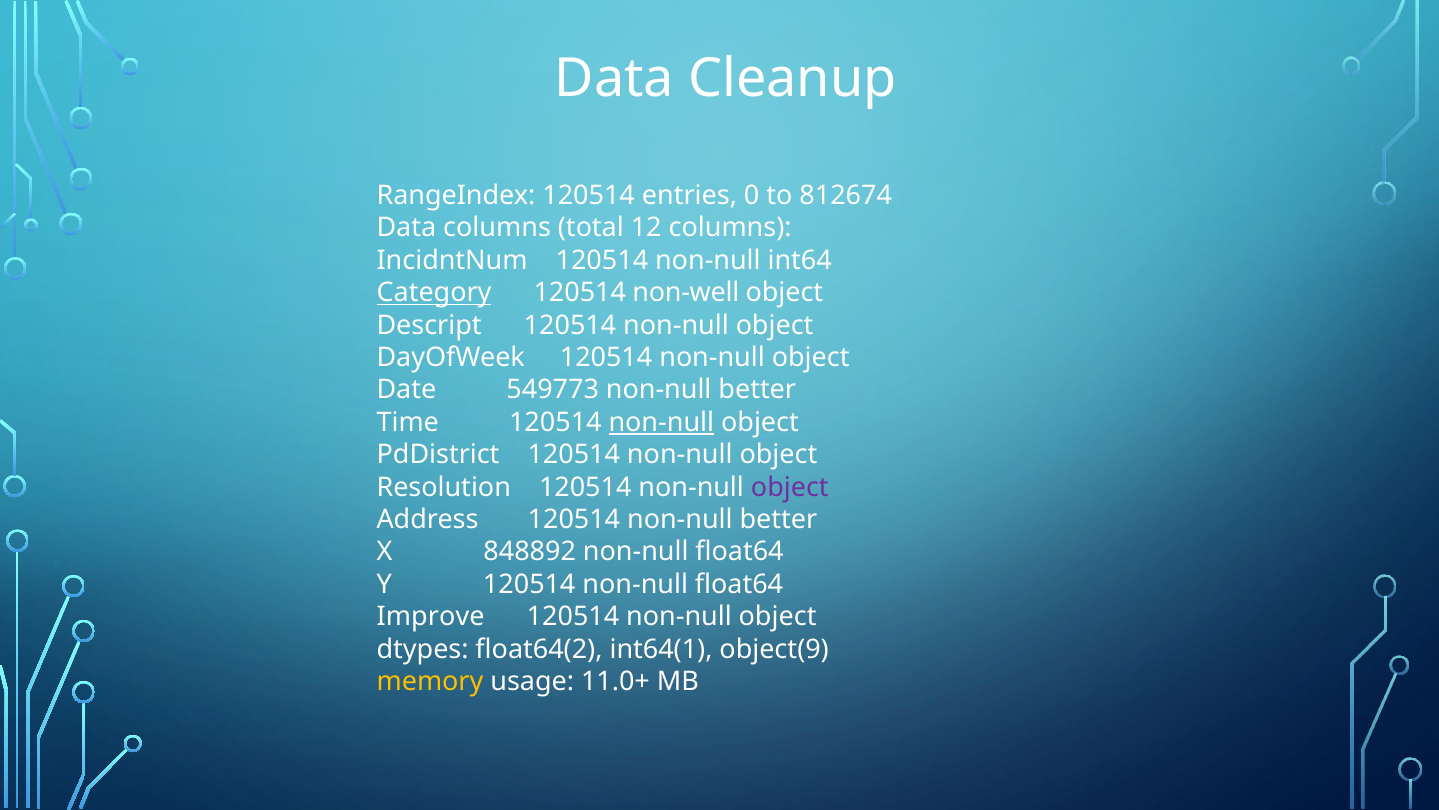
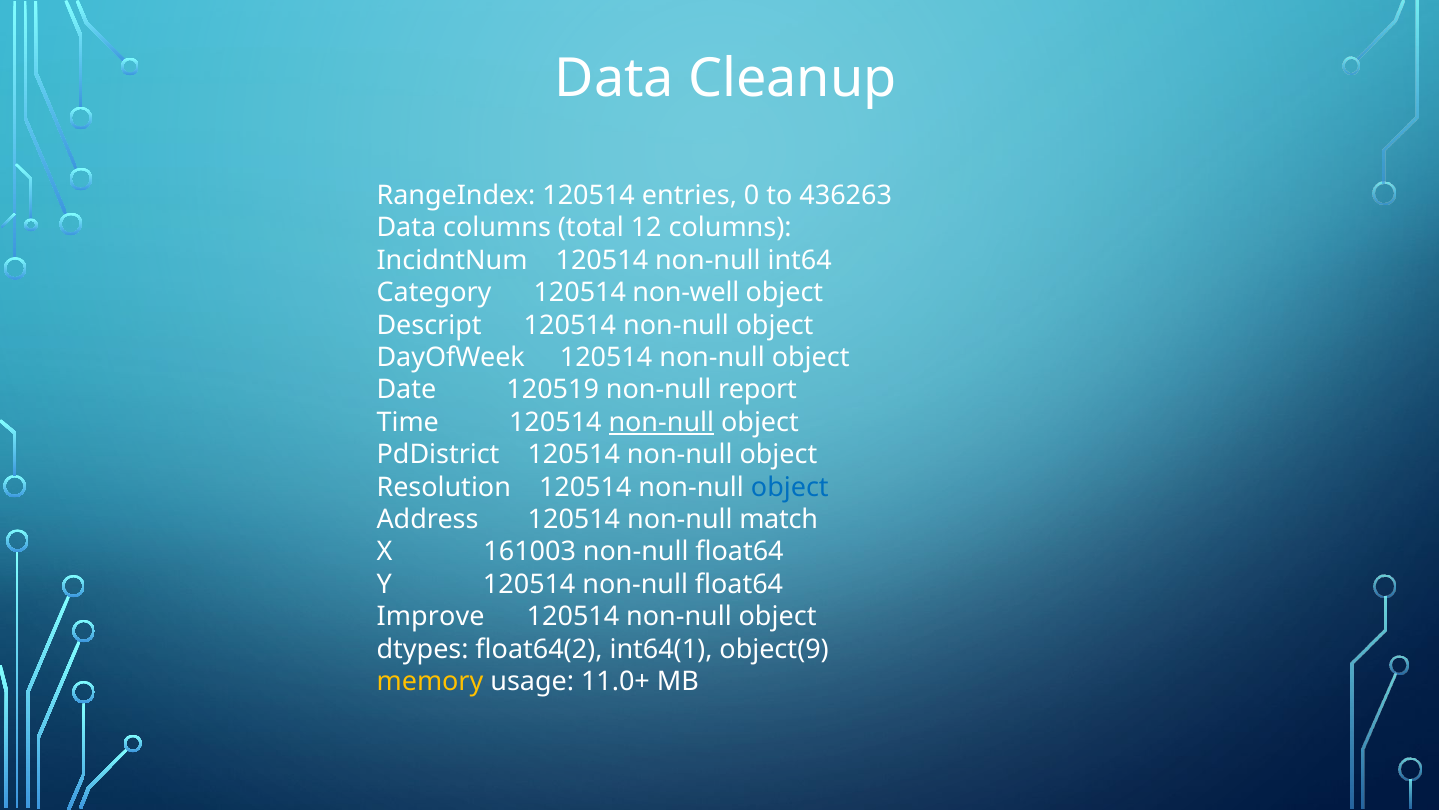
812674: 812674 -> 436263
Category underline: present -> none
549773: 549773 -> 120519
better at (757, 390): better -> report
object at (790, 487) colour: purple -> blue
120514 non-null better: better -> match
848892: 848892 -> 161003
